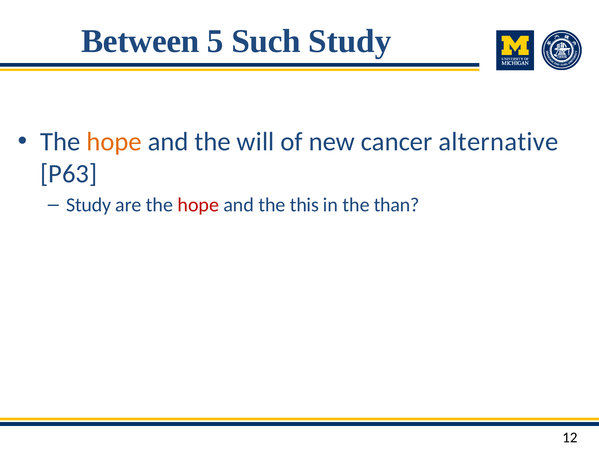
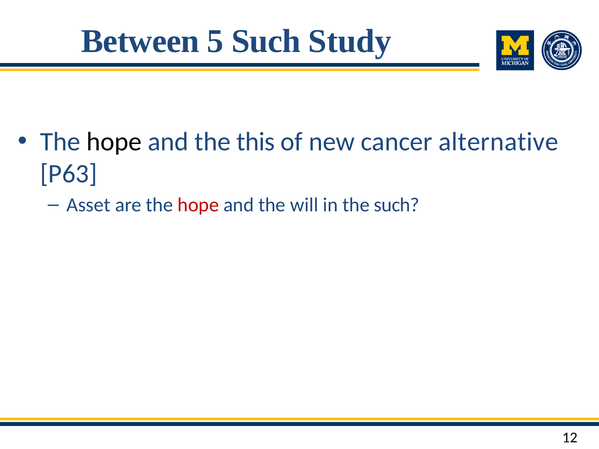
hope at (114, 142) colour: orange -> black
will: will -> this
Study at (89, 205): Study -> Asset
this: this -> will
the than: than -> such
